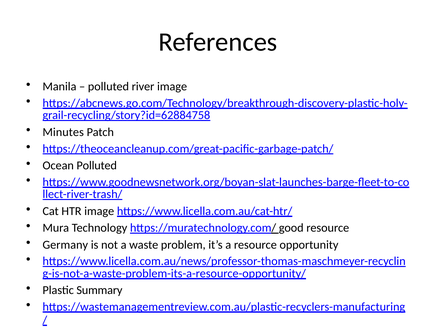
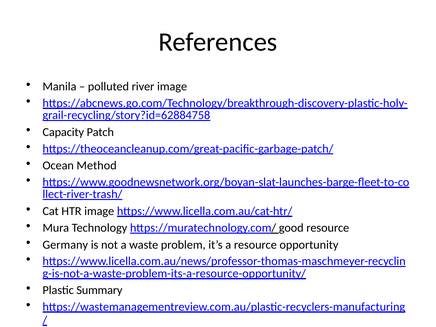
Minutes: Minutes -> Capacity
Ocean Polluted: Polluted -> Method
